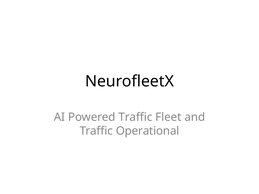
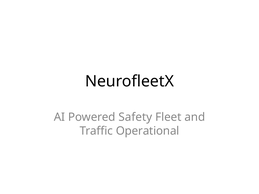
Powered Traffic: Traffic -> Safety
